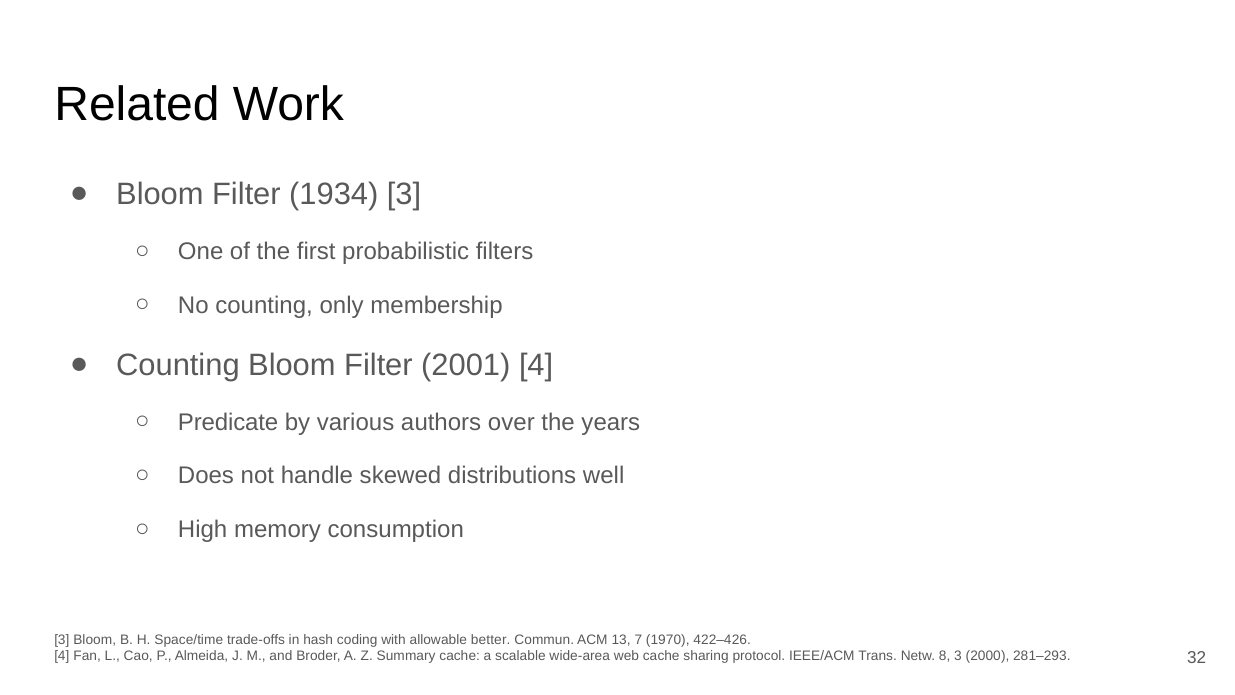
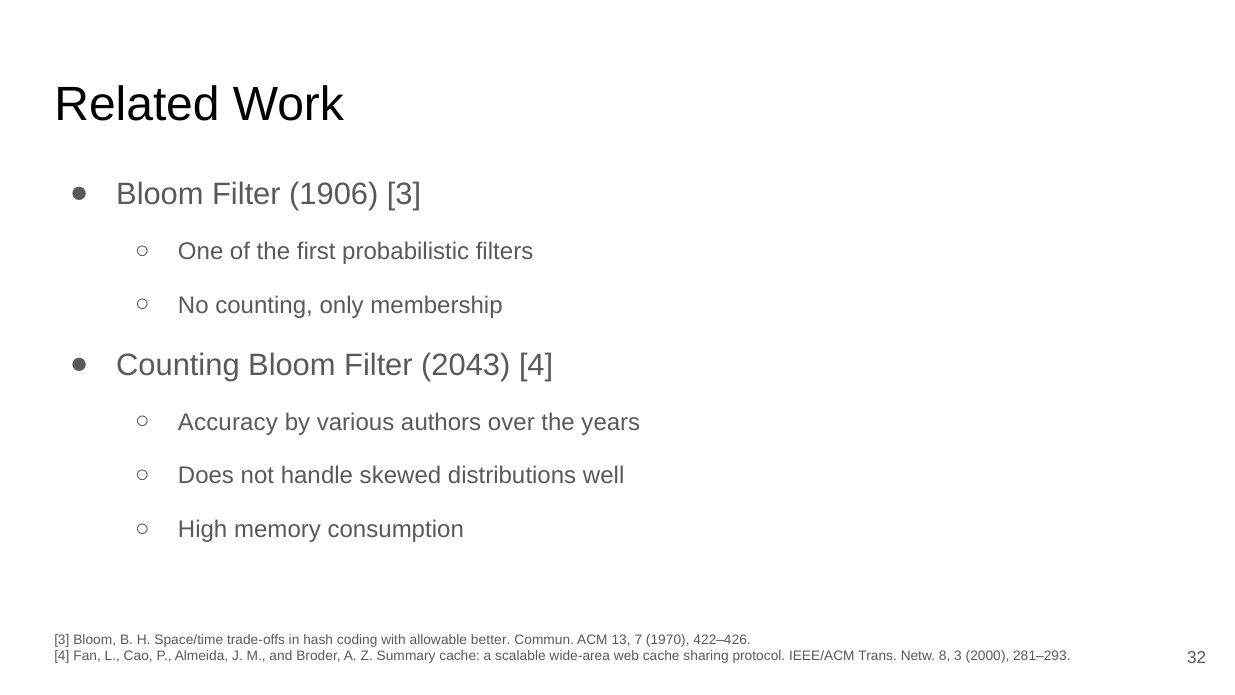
1934: 1934 -> 1906
2001: 2001 -> 2043
Predicate: Predicate -> Accuracy
